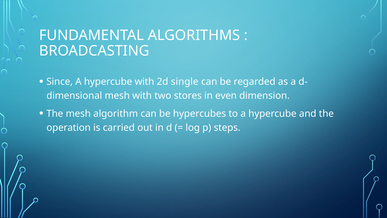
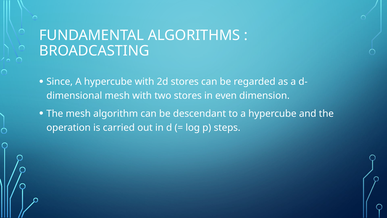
2d single: single -> stores
hypercubes: hypercubes -> descendant
